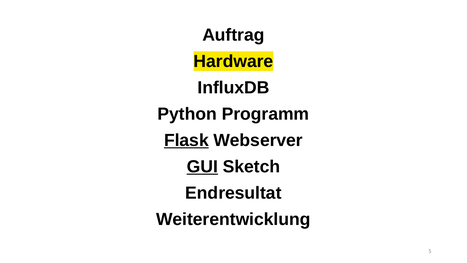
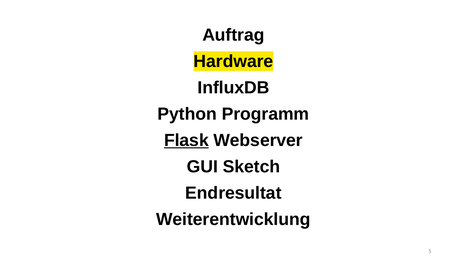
GUI underline: present -> none
